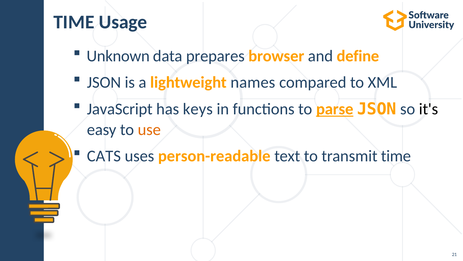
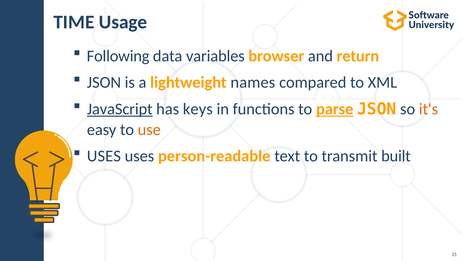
Unknown: Unknown -> Following
prepares: prepares -> variables
define: define -> return
JavaScript underline: none -> present
it's colour: black -> orange
CATS at (104, 156): CATS -> USES
transmit time: time -> built
